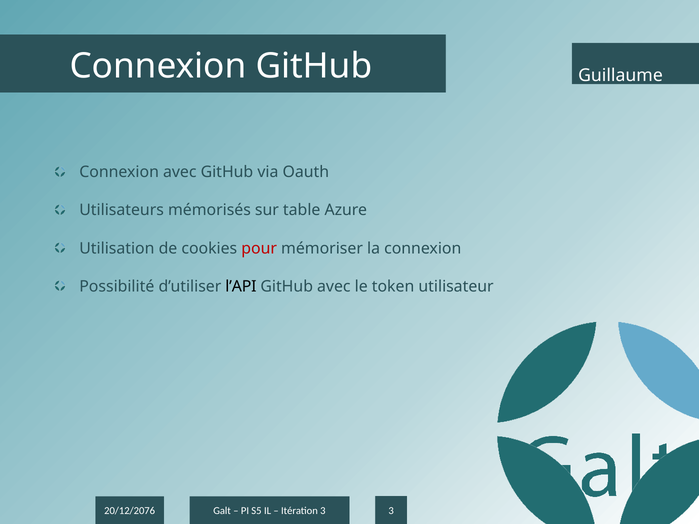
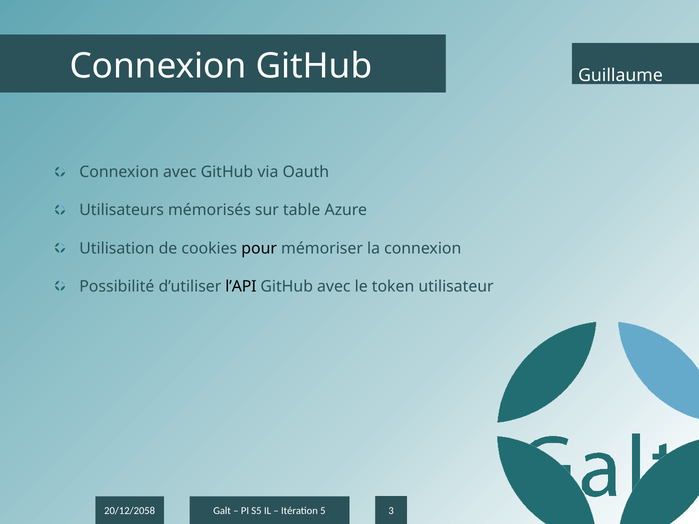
pour colour: red -> black
20/12/2076: 20/12/2076 -> 20/12/2058
Itération 3: 3 -> 5
